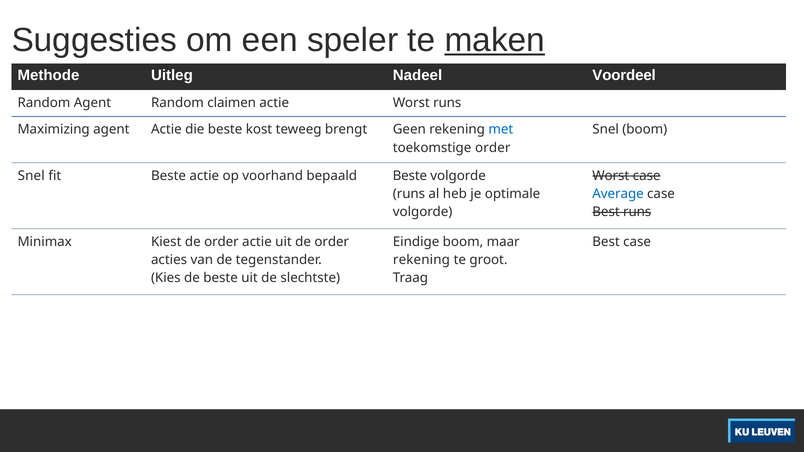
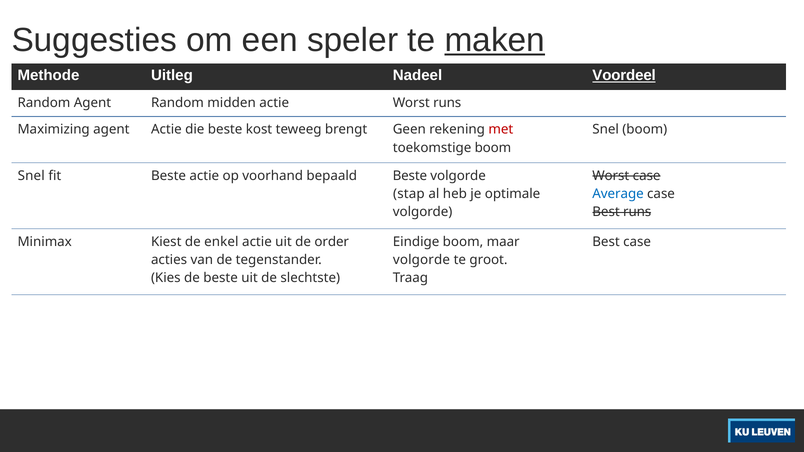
Voordeel underline: none -> present
claimen: claimen -> midden
met colour: blue -> red
toekomstige order: order -> boom
runs at (409, 194): runs -> stap
Kiest de order: order -> enkel
rekening at (421, 260): rekening -> volgorde
